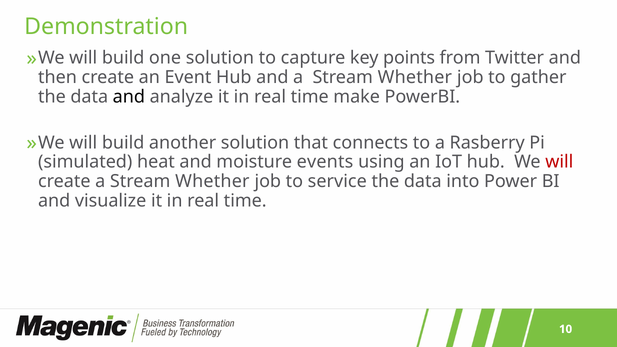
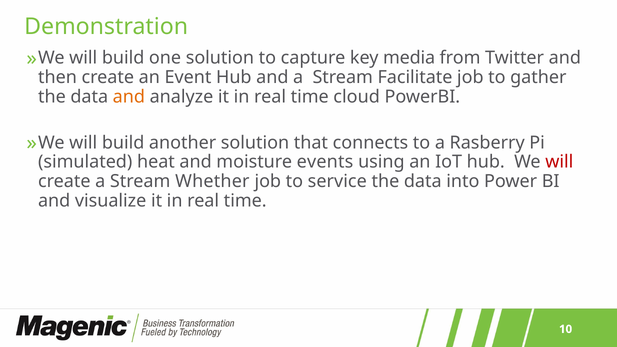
points: points -> media
and a Stream Whether: Whether -> Facilitate
and at (129, 97) colour: black -> orange
make: make -> cloud
